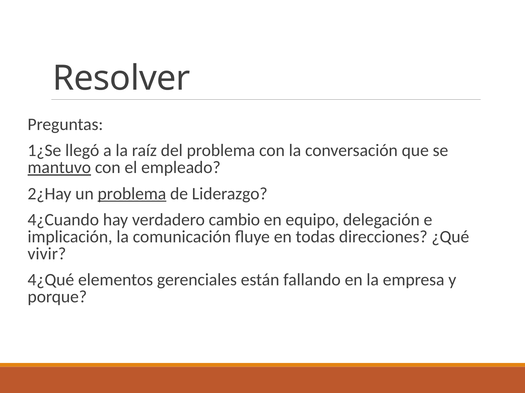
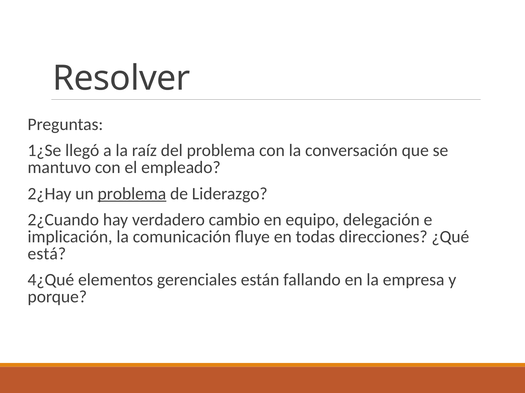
mantuvo underline: present -> none
4¿Cuando: 4¿Cuando -> 2¿Cuando
vivir: vivir -> está
